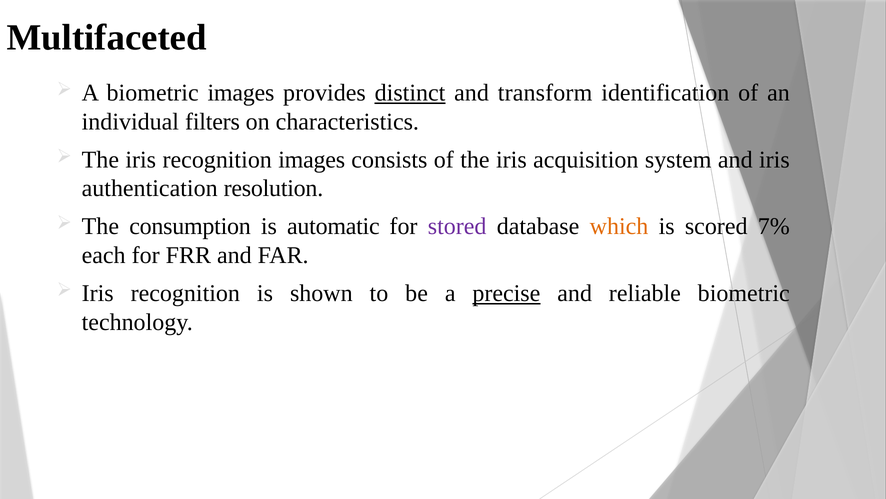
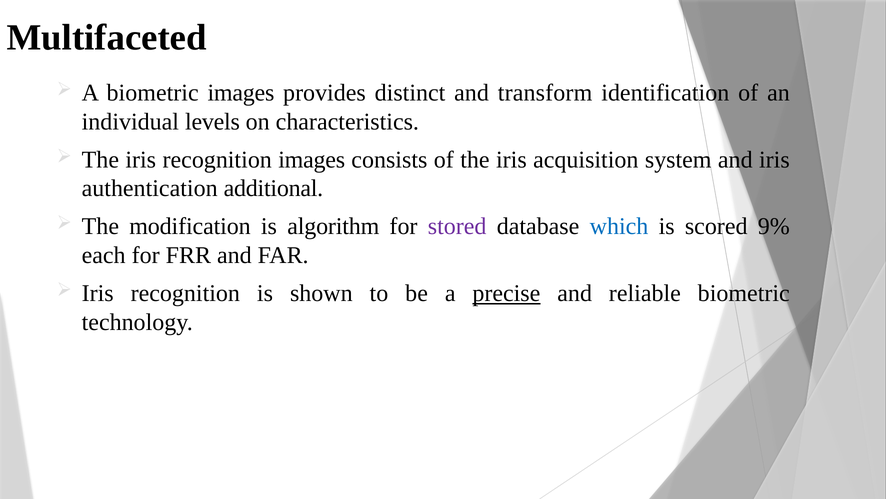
distinct underline: present -> none
filters: filters -> levels
resolution: resolution -> additional
consumption: consumption -> modification
automatic: automatic -> algorithm
which colour: orange -> blue
7%: 7% -> 9%
